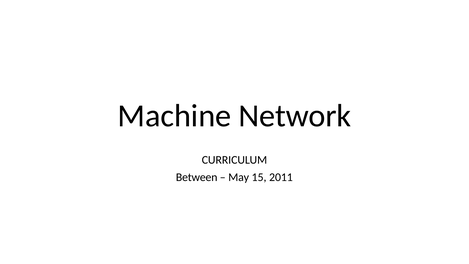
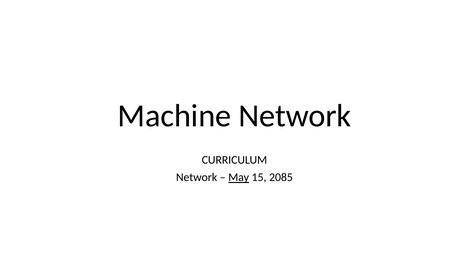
Between at (197, 177): Between -> Network
May underline: none -> present
2011: 2011 -> 2085
